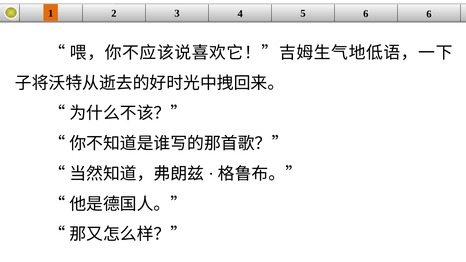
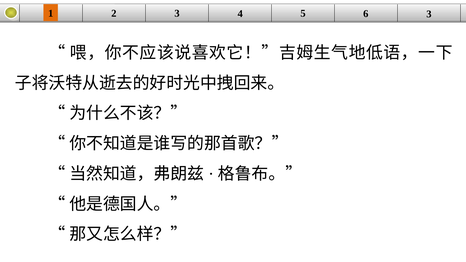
6 6: 6 -> 3
